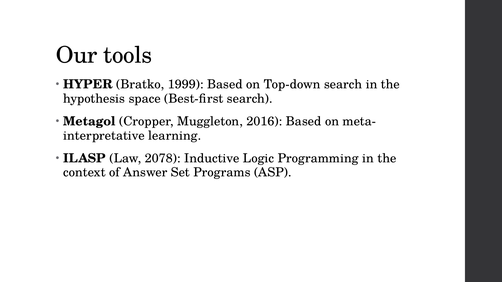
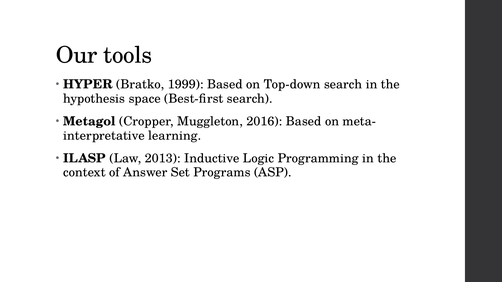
2078: 2078 -> 2013
